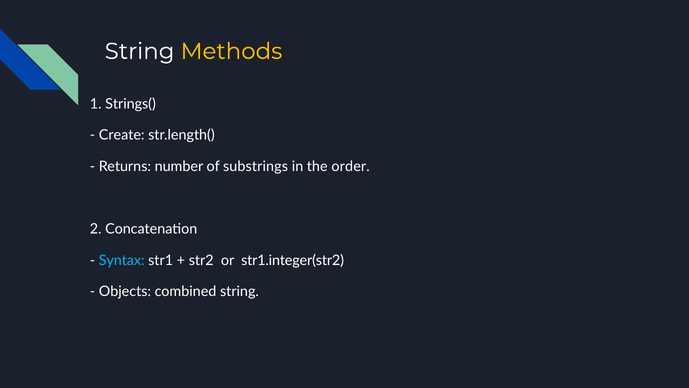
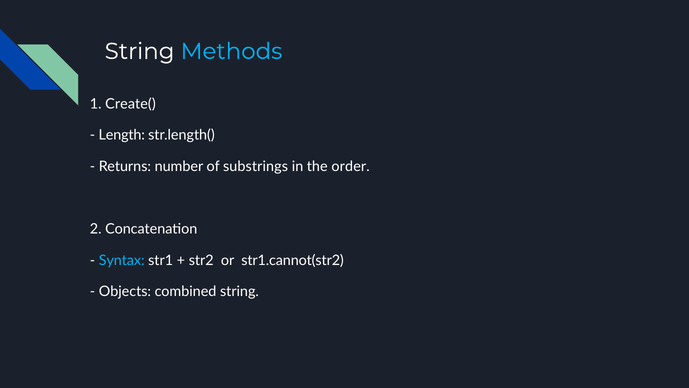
Methods colour: yellow -> light blue
Strings(: Strings( -> Create(
Create: Create -> Length
str1.integer(str2: str1.integer(str2 -> str1.cannot(str2
